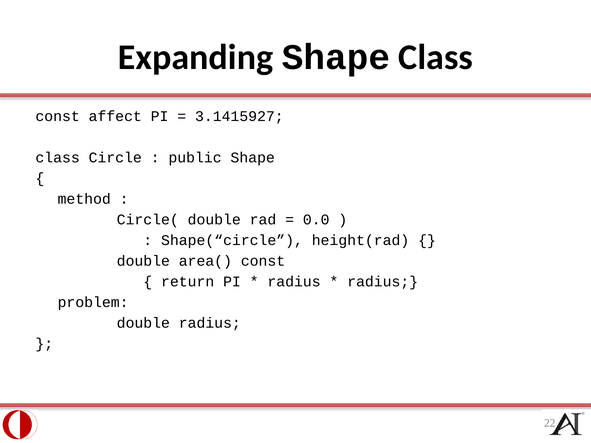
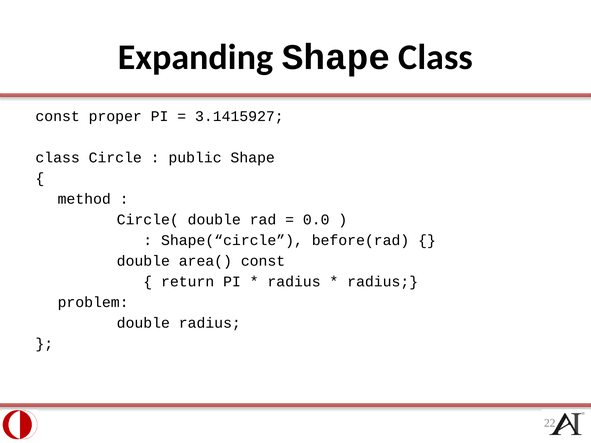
affect: affect -> proper
height(rad: height(rad -> before(rad
